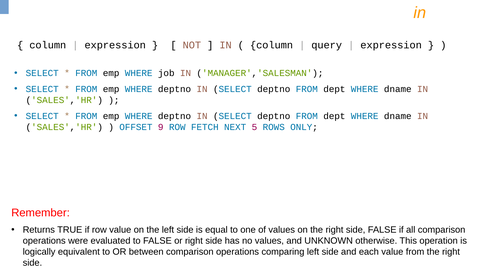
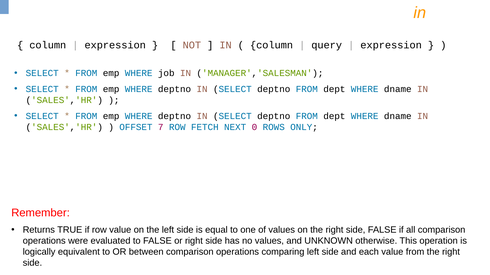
9: 9 -> 7
5: 5 -> 0
